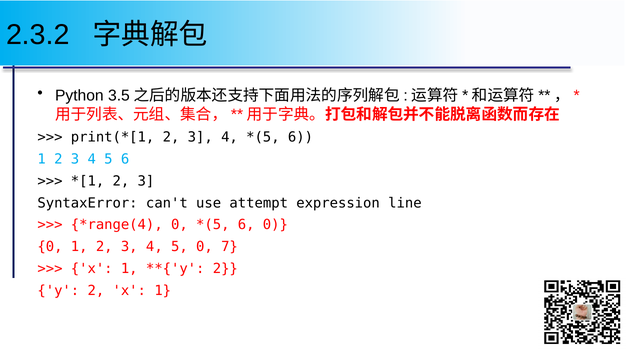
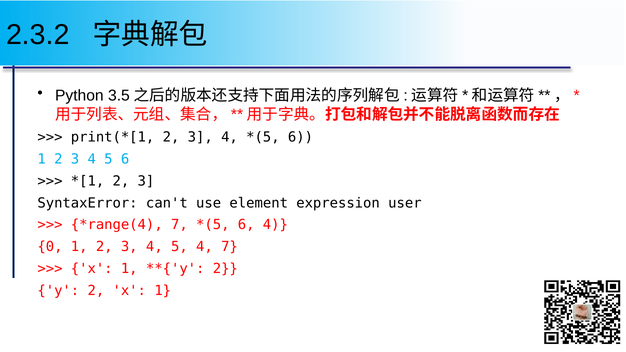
attempt: attempt -> element
line: line -> user
0 at (179, 225): 0 -> 7
6 0: 0 -> 4
5 0: 0 -> 4
